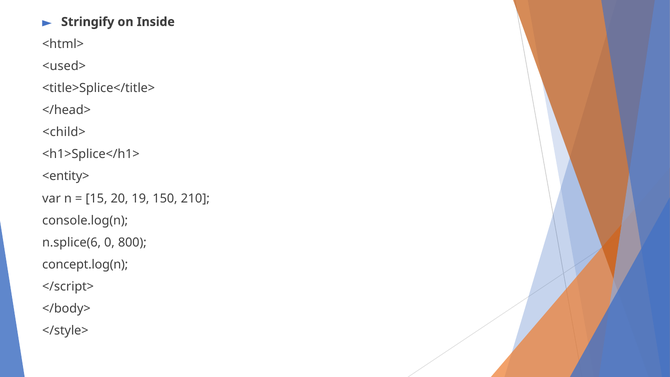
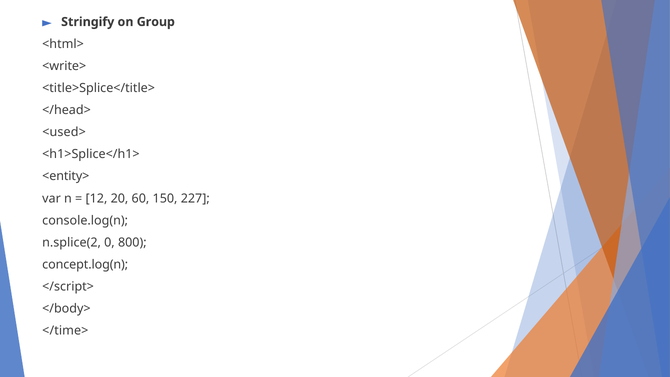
Inside: Inside -> Group
<used>: <used> -> <write>
<child>: <child> -> <used>
15: 15 -> 12
19: 19 -> 60
210: 210 -> 227
n.splice(6: n.splice(6 -> n.splice(2
</style>: </style> -> </time>
